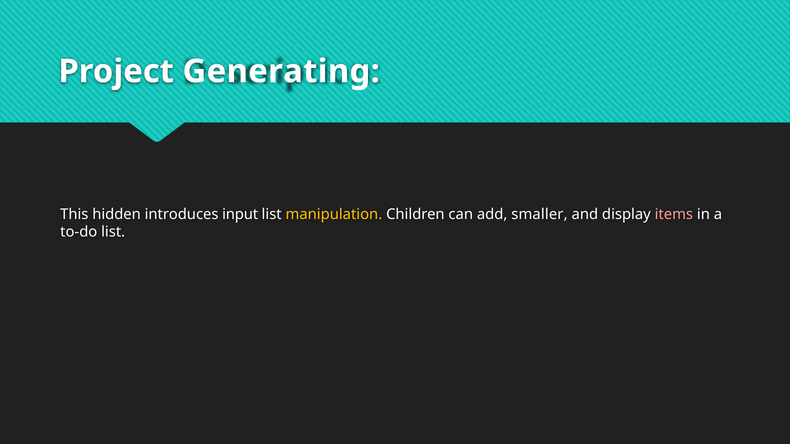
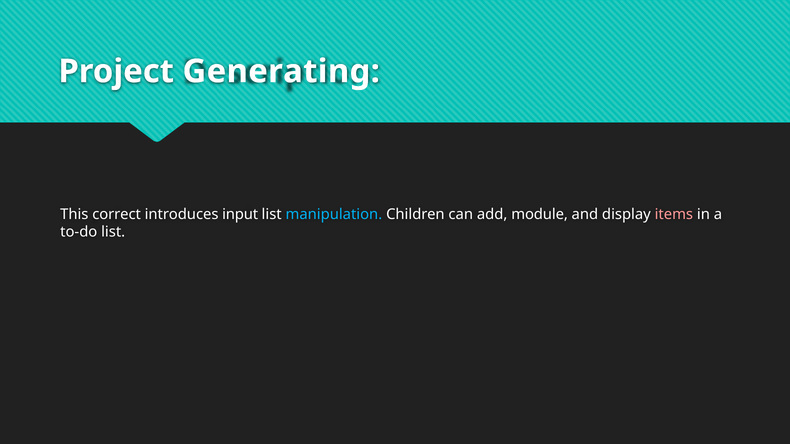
hidden: hidden -> correct
manipulation colour: yellow -> light blue
smaller: smaller -> module
